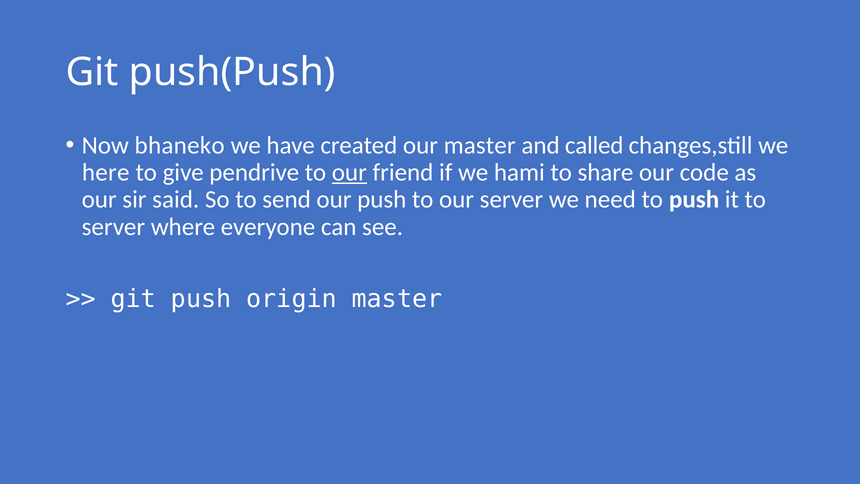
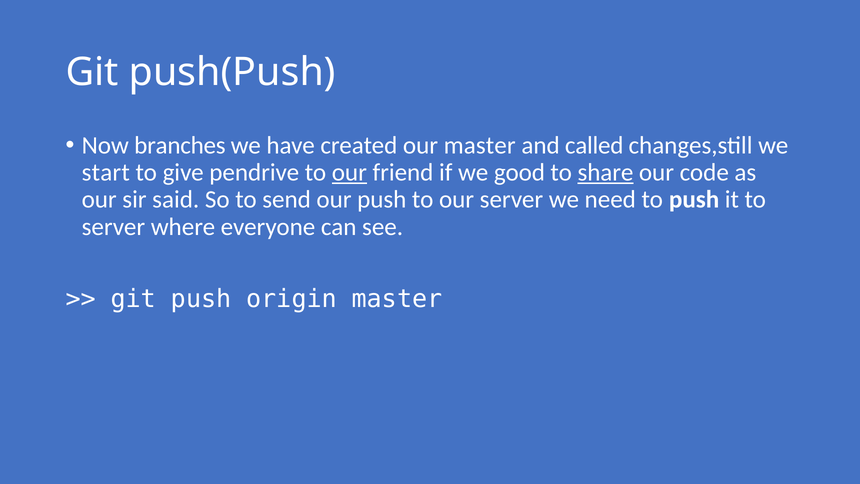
bhaneko: bhaneko -> branches
here: here -> start
hami: hami -> good
share underline: none -> present
